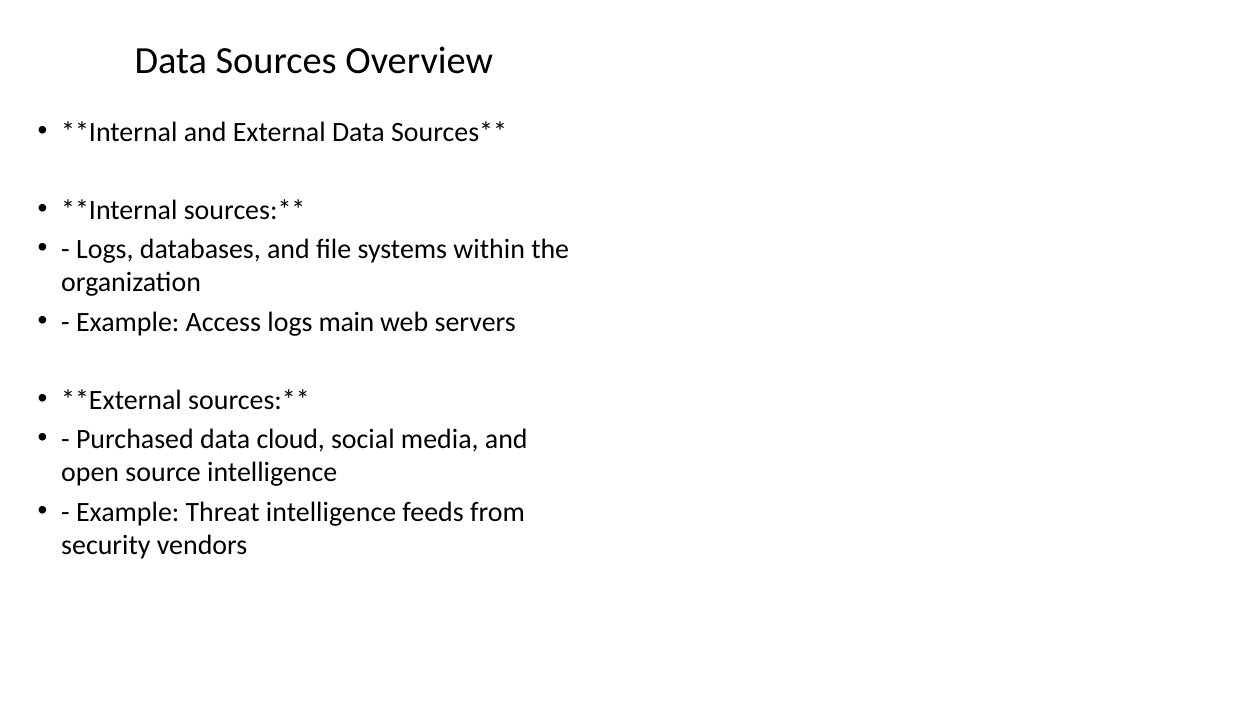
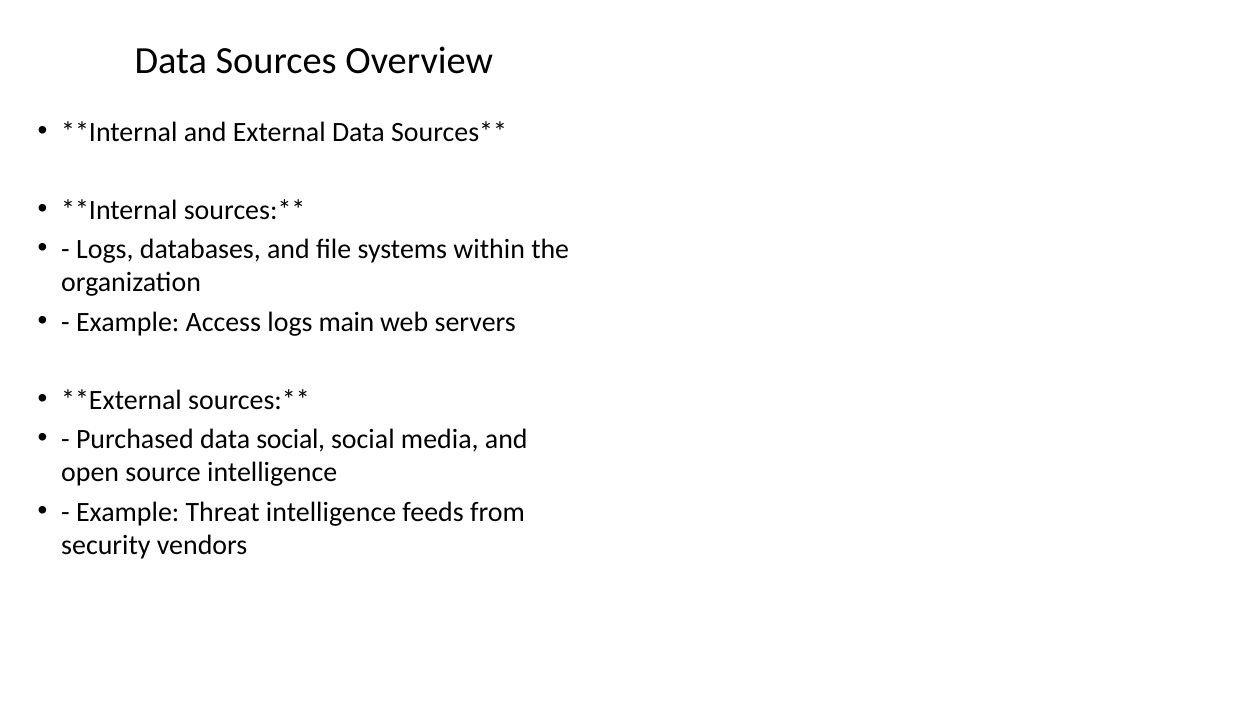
data cloud: cloud -> social
